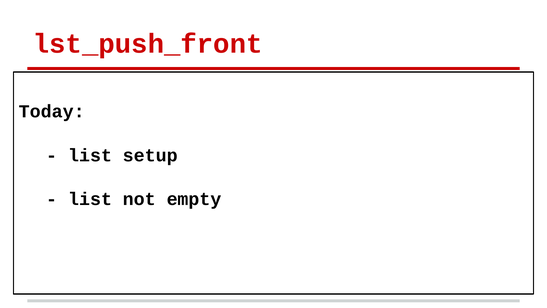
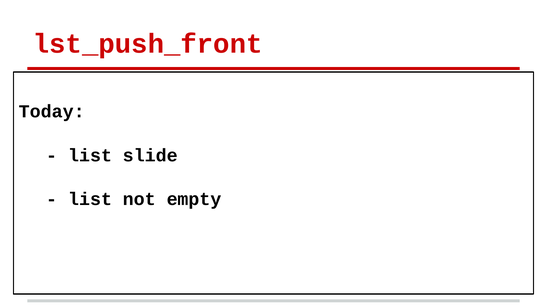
setup: setup -> slide
